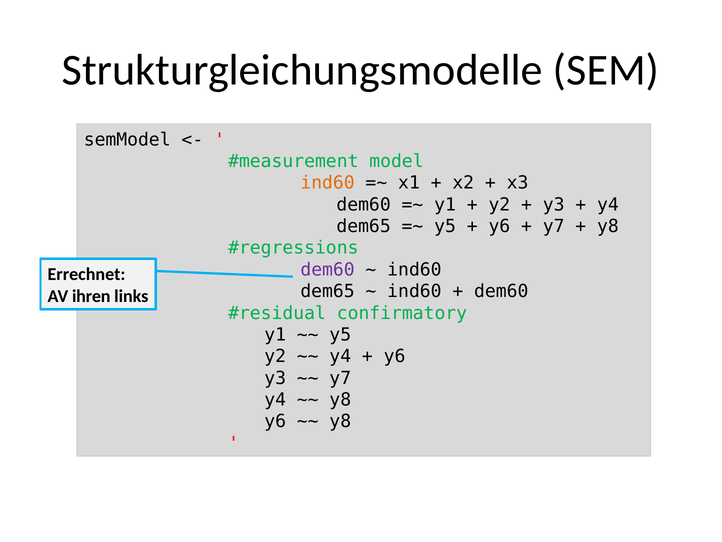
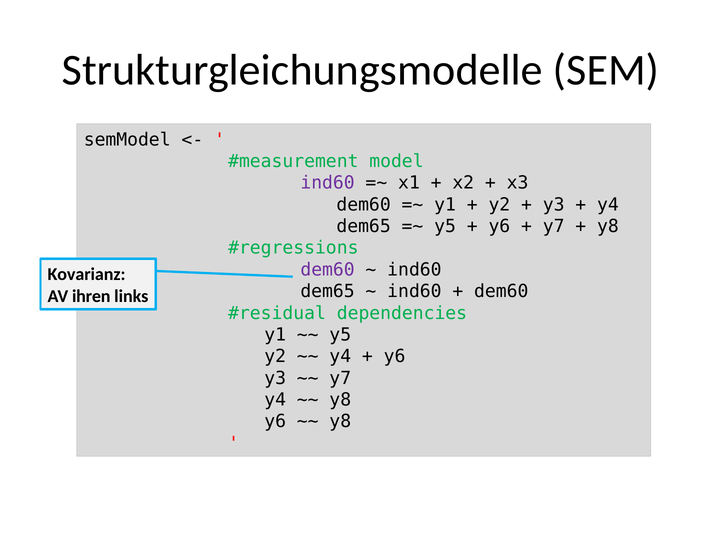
ind60 at (328, 183) colour: orange -> purple
Errechnet: Errechnet -> Kovarianz
confirmatory: confirmatory -> dependencies
